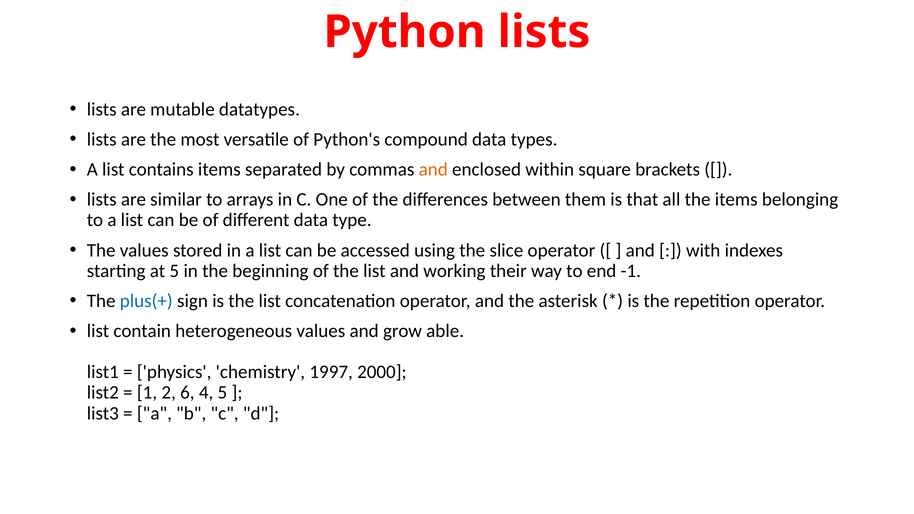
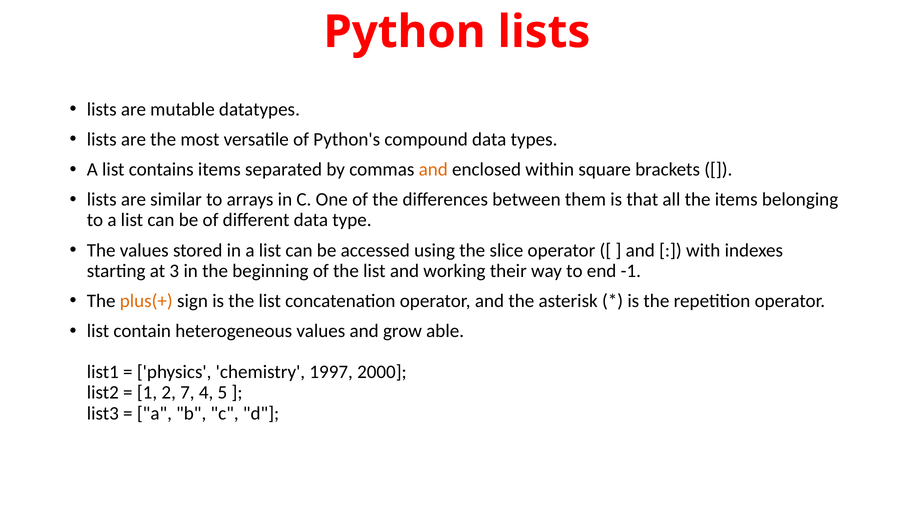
at 5: 5 -> 3
plus(+ colour: blue -> orange
6: 6 -> 7
